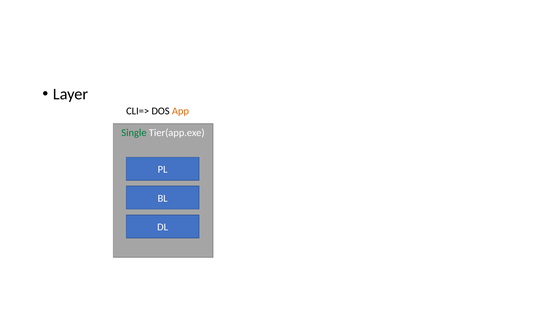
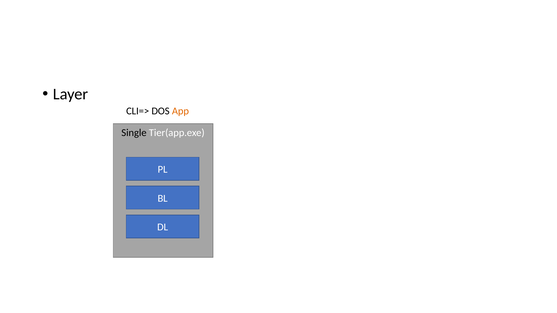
Single colour: green -> black
